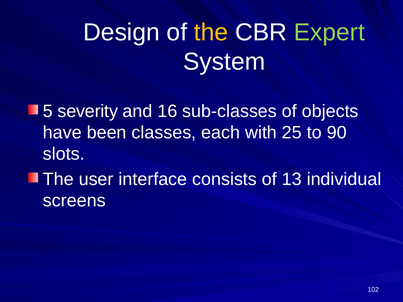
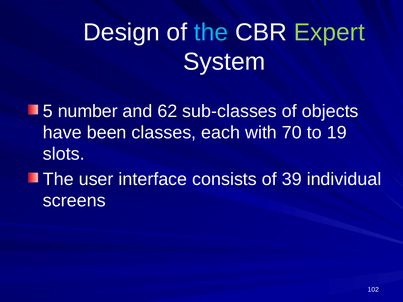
the at (211, 32) colour: yellow -> light blue
severity: severity -> number
16: 16 -> 62
25: 25 -> 70
90: 90 -> 19
13: 13 -> 39
